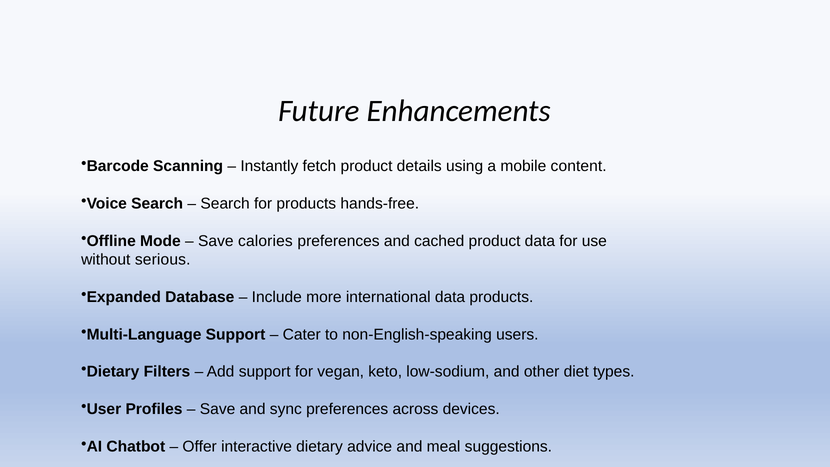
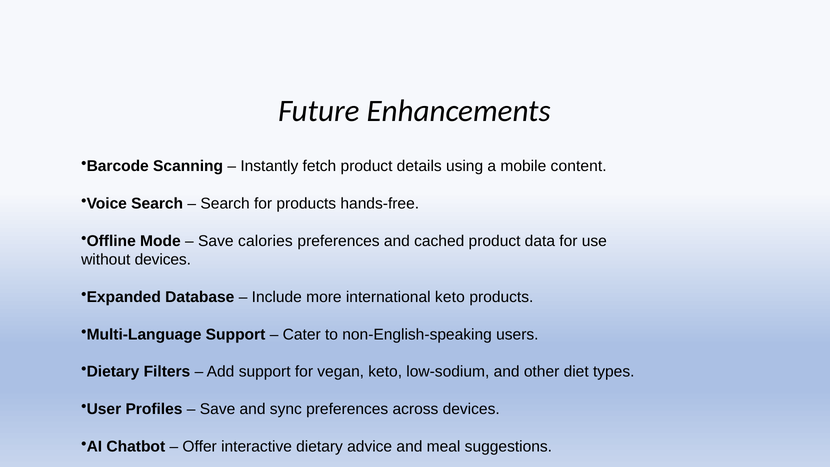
without serious: serious -> devices
international data: data -> keto
